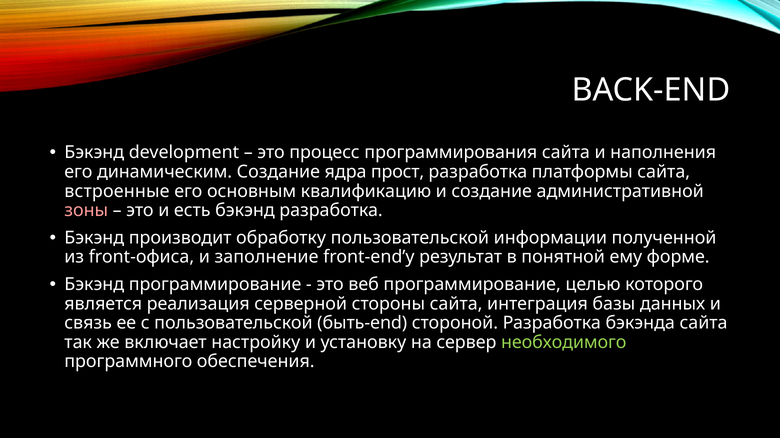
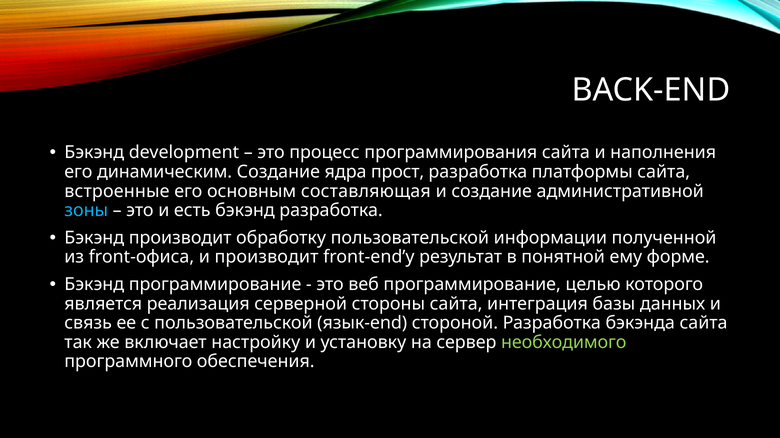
квалификацию: квалификацию -> составляющая
зоны colour: pink -> light blue
и заполнение: заполнение -> производит
быть-end: быть-end -> язык-end
